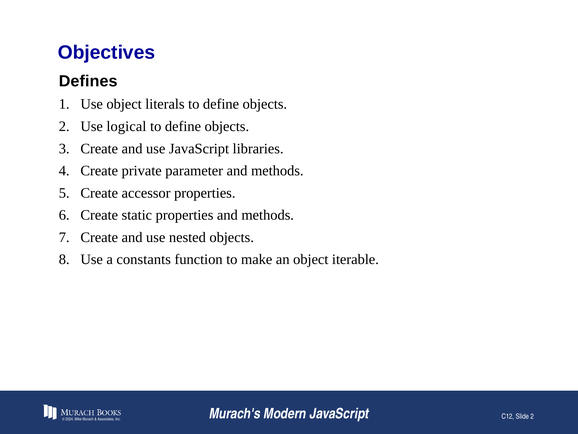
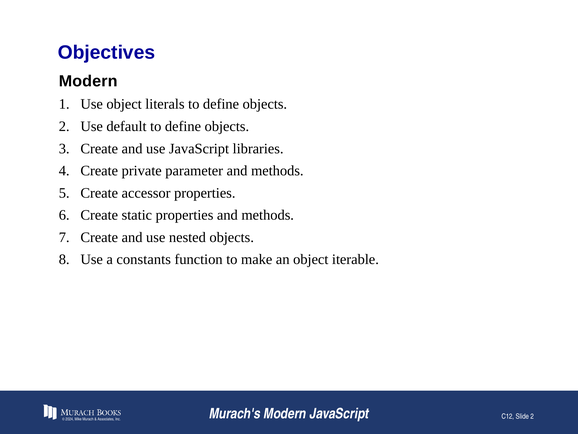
Defines at (88, 81): Defines -> Modern
logical: logical -> default
